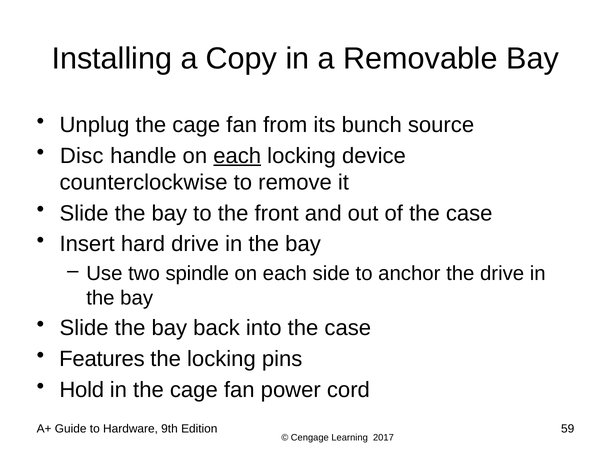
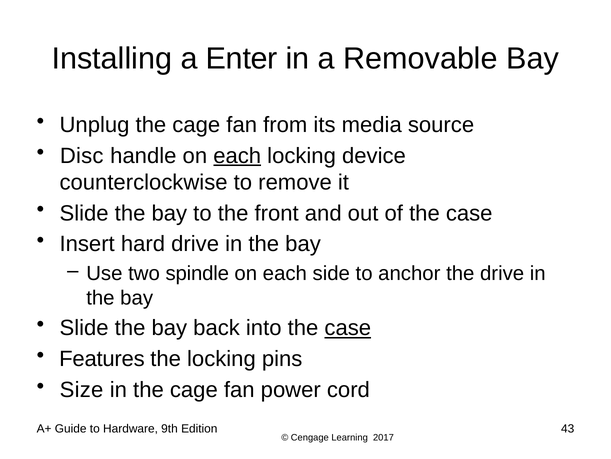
Copy: Copy -> Enter
bunch: bunch -> media
case at (348, 328) underline: none -> present
Hold: Hold -> Size
59: 59 -> 43
